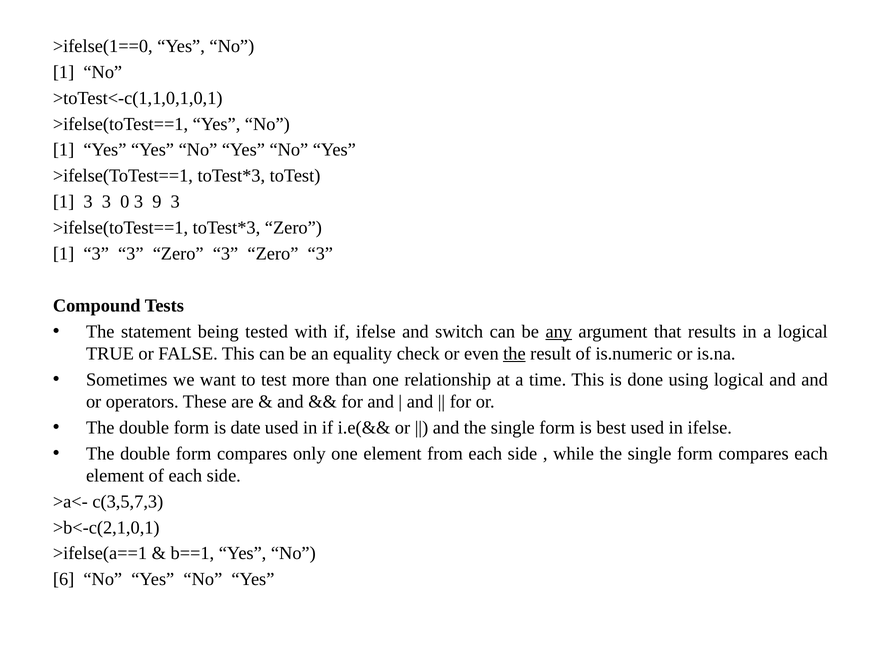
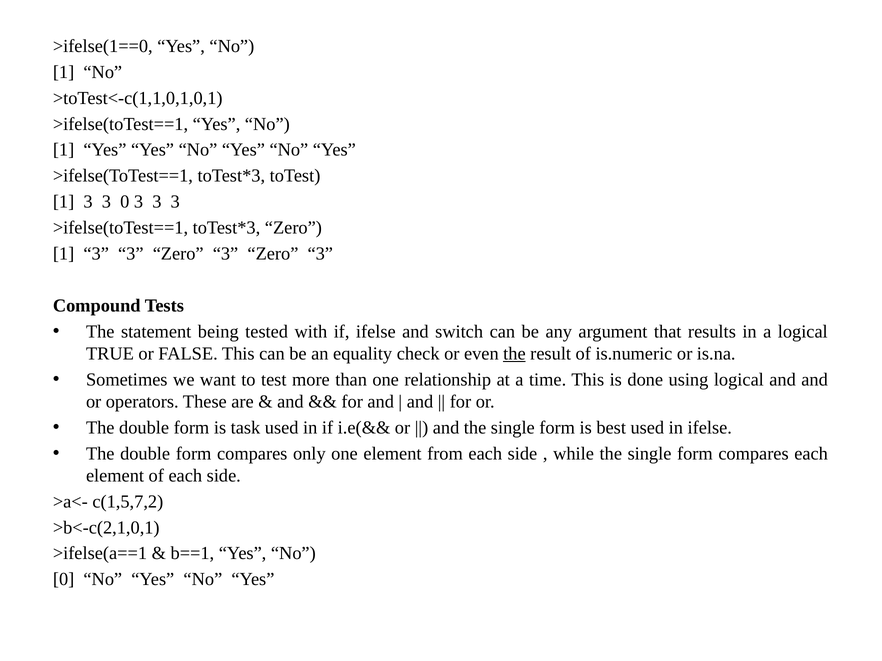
0 3 9: 9 -> 3
any underline: present -> none
date: date -> task
c(3,5,7,3: c(3,5,7,3 -> c(1,5,7,2
6 at (64, 580): 6 -> 0
